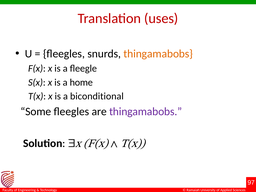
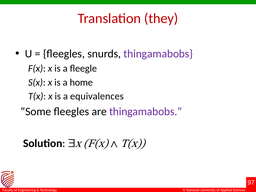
uses: uses -> they
thingamabobs at (158, 54) colour: orange -> purple
biconditional: biconditional -> equivalences
